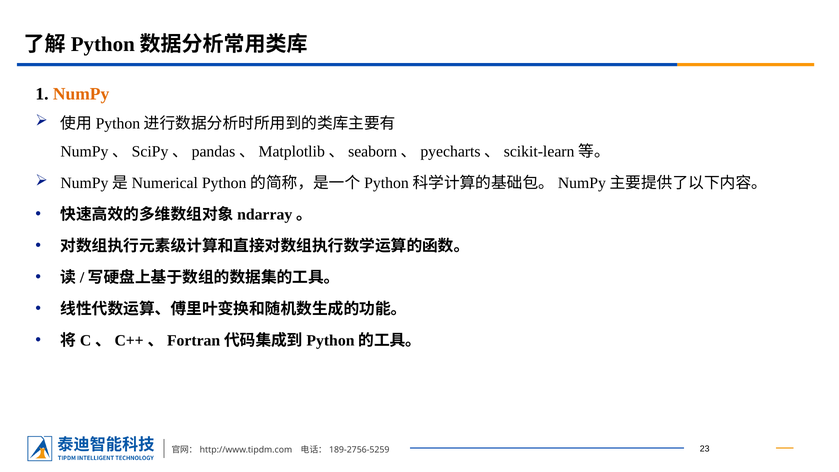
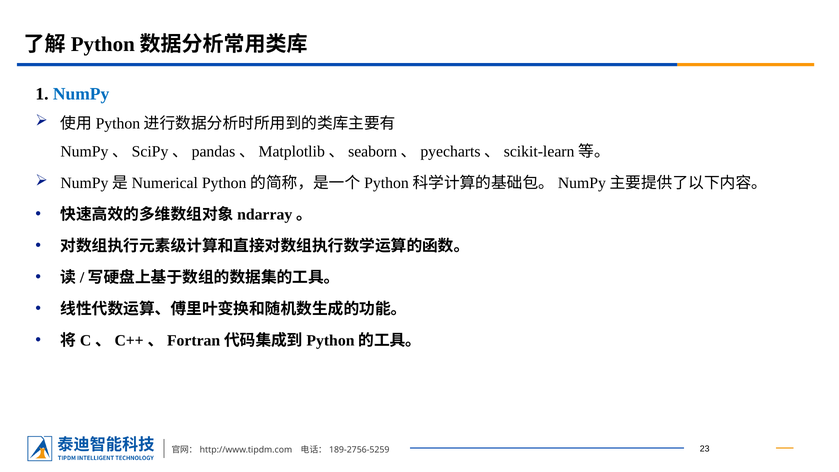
NumPy colour: orange -> blue
